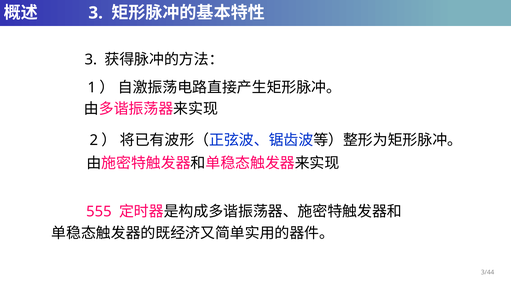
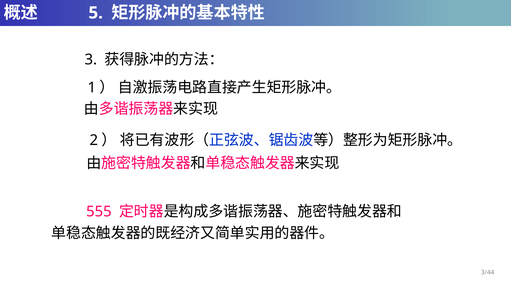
3 at (96, 13): 3 -> 5
